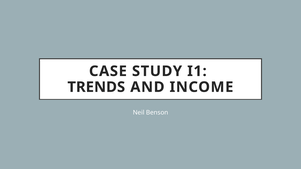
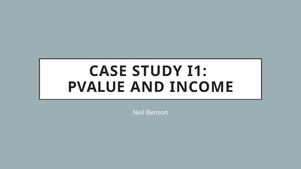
TRENDS: TRENDS -> PVALUE
